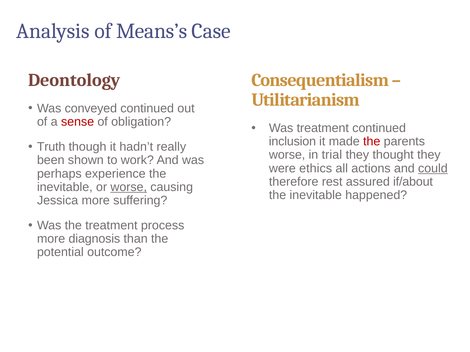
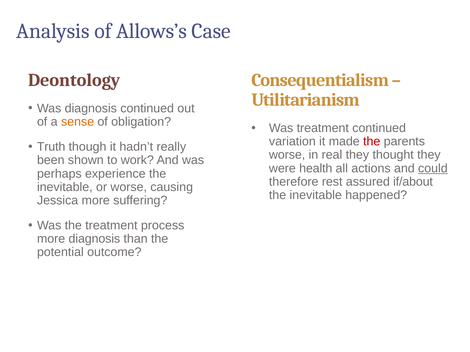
Means’s: Means’s -> Allows’s
Was conveyed: conveyed -> diagnosis
sense colour: red -> orange
inclusion: inclusion -> variation
trial: trial -> real
ethics: ethics -> health
worse at (129, 187) underline: present -> none
